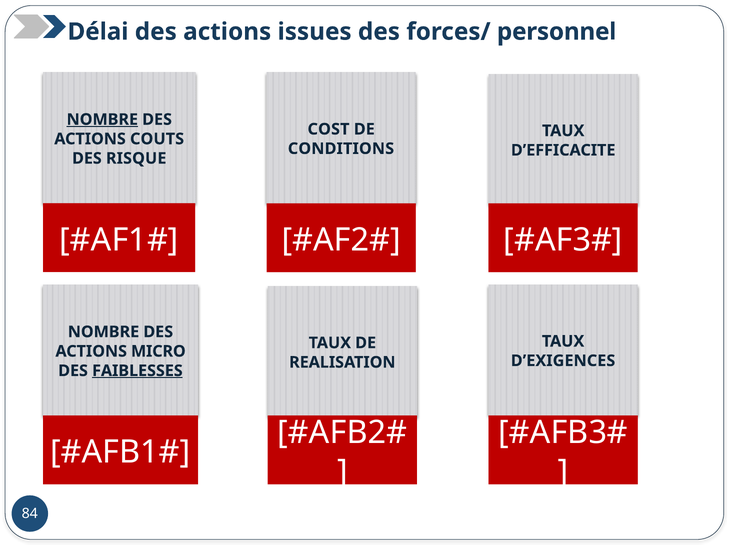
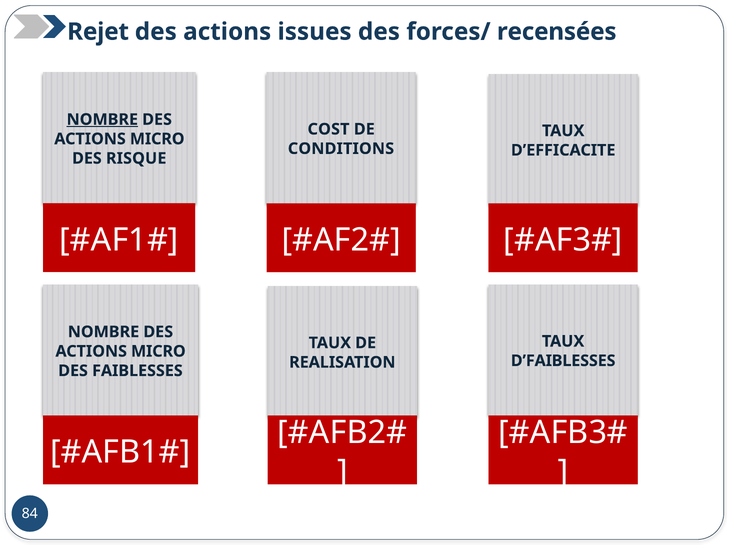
Délai: Délai -> Rejet
personnel: personnel -> recensées
COUTS at (157, 139): COUTS -> MICRO
D’EXIGENCES: D’EXIGENCES -> D’FAIBLESSES
FAIBLESSES underline: present -> none
